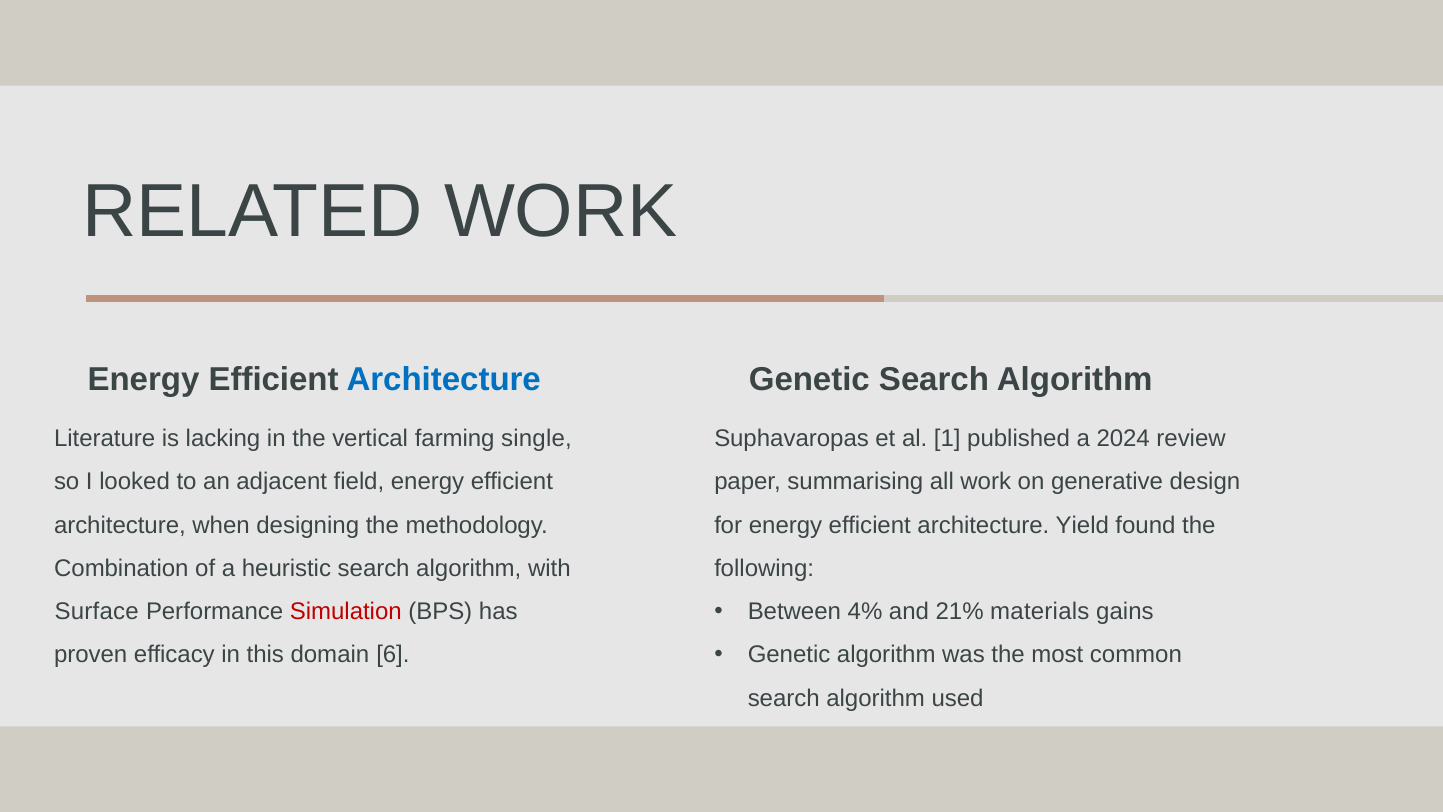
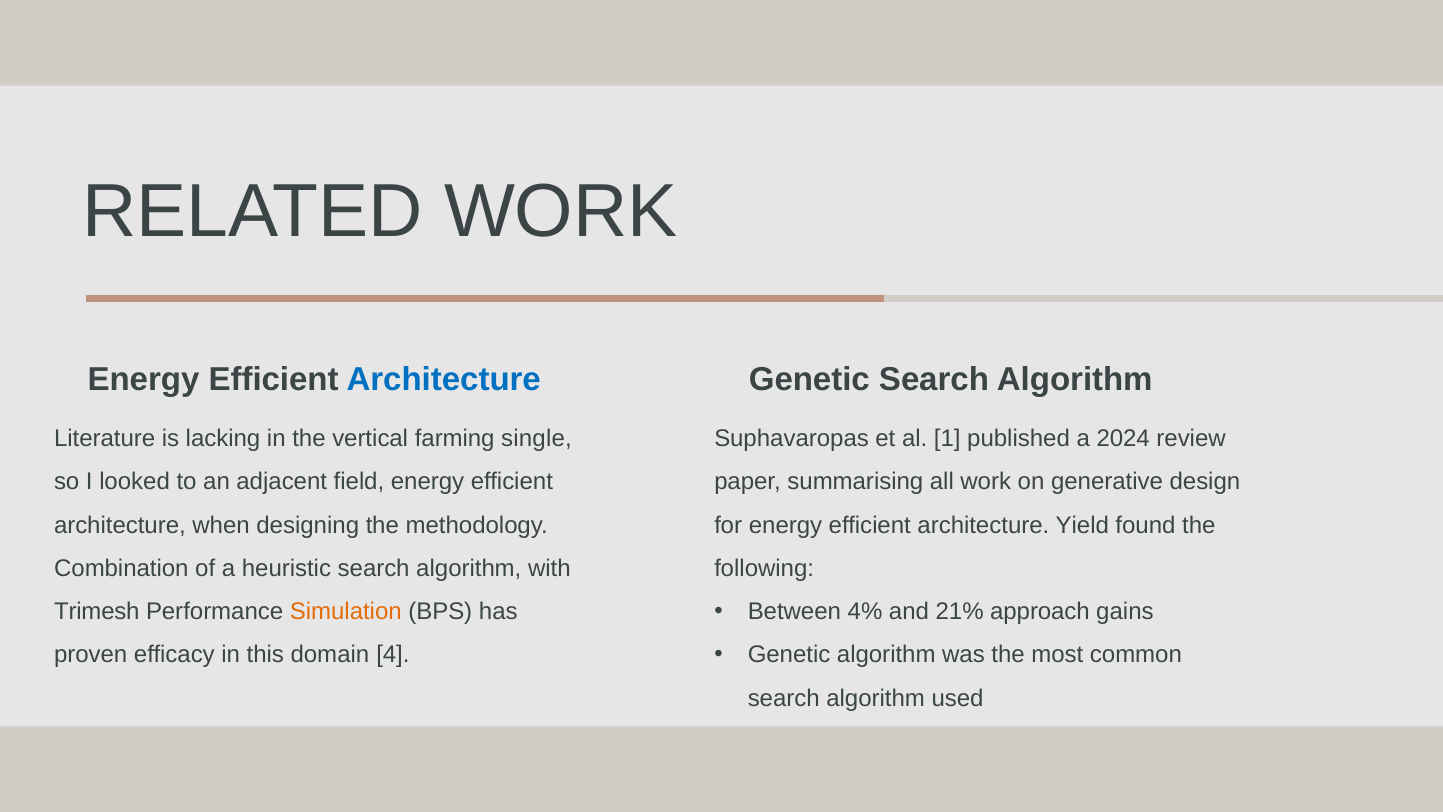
materials: materials -> approach
Surface: Surface -> Trimesh
Simulation colour: red -> orange
6: 6 -> 4
